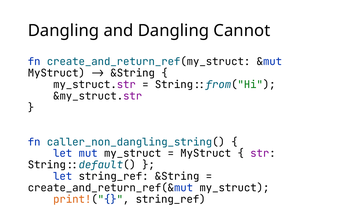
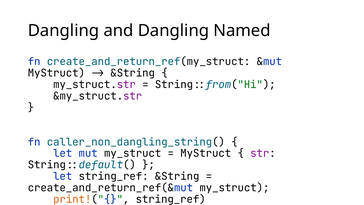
Cannot: Cannot -> Named
